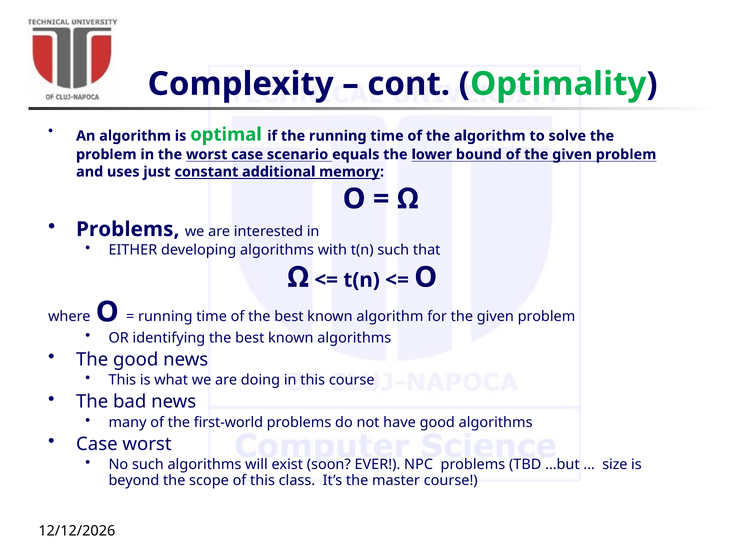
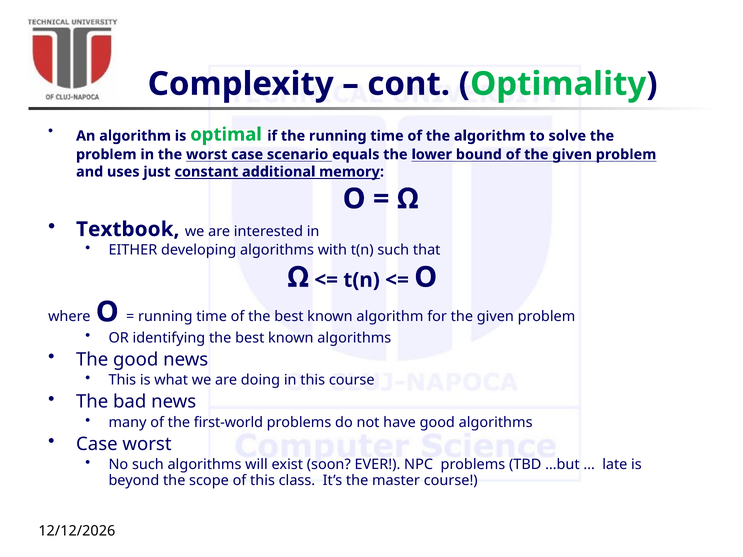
Problems at (128, 229): Problems -> Textbook
size: size -> late
